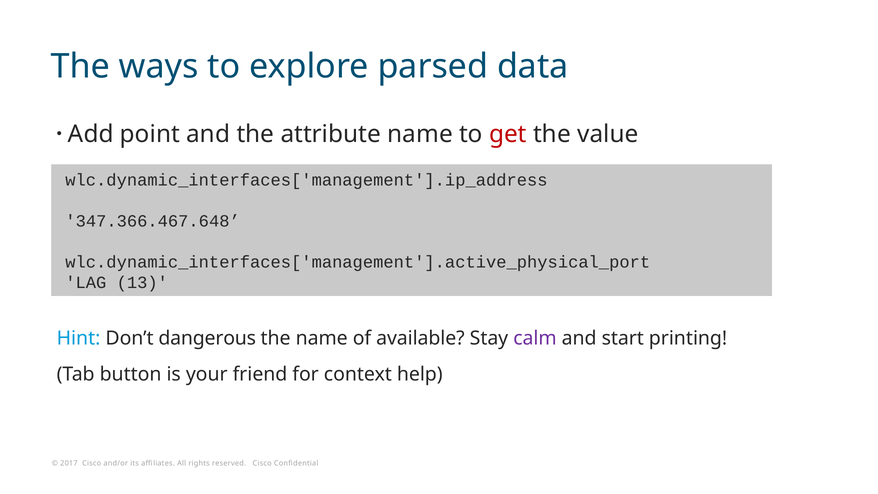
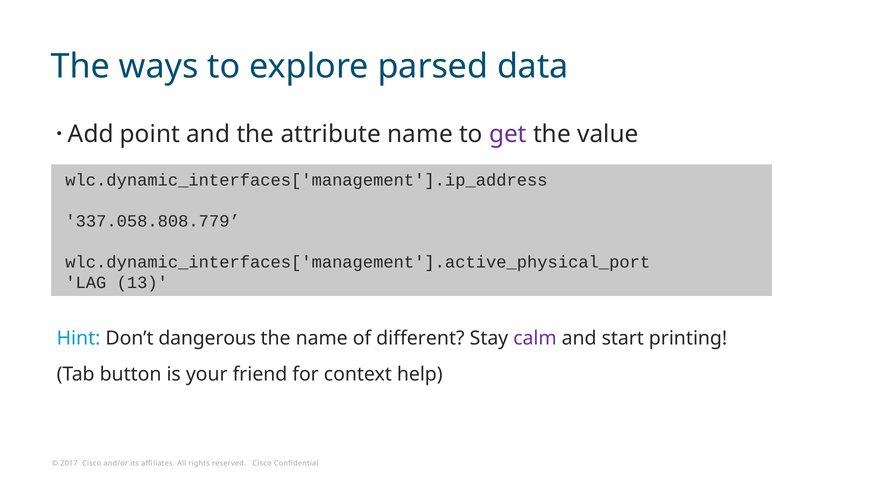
get colour: red -> purple
347.366.467.648: 347.366.467.648 -> 337.058.808.779
available: available -> different
